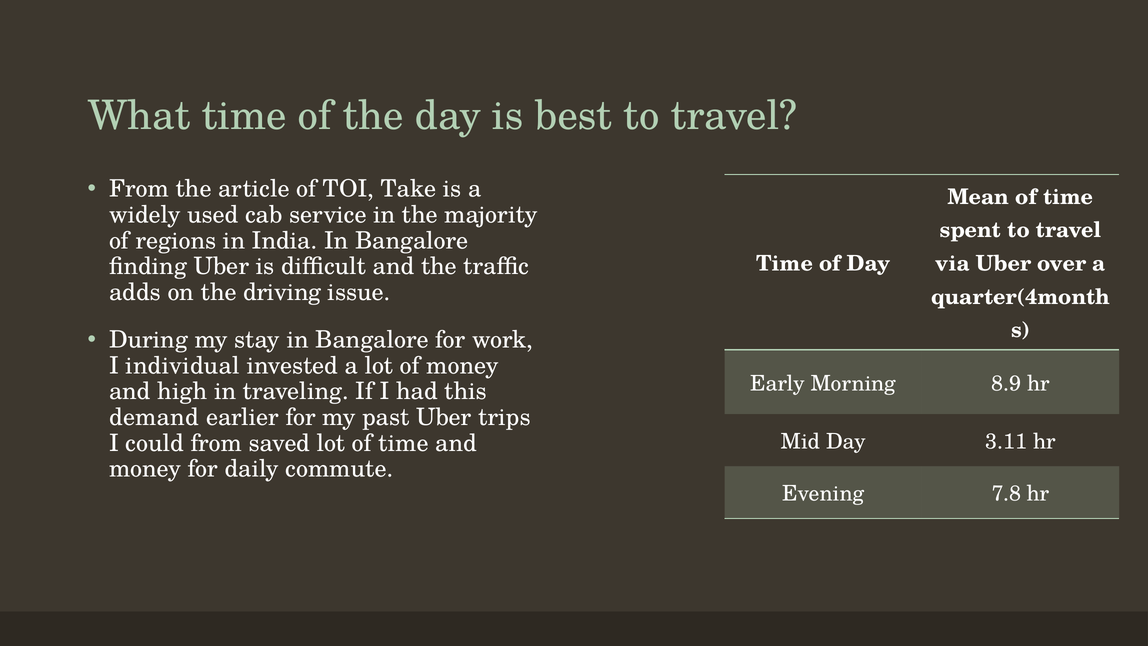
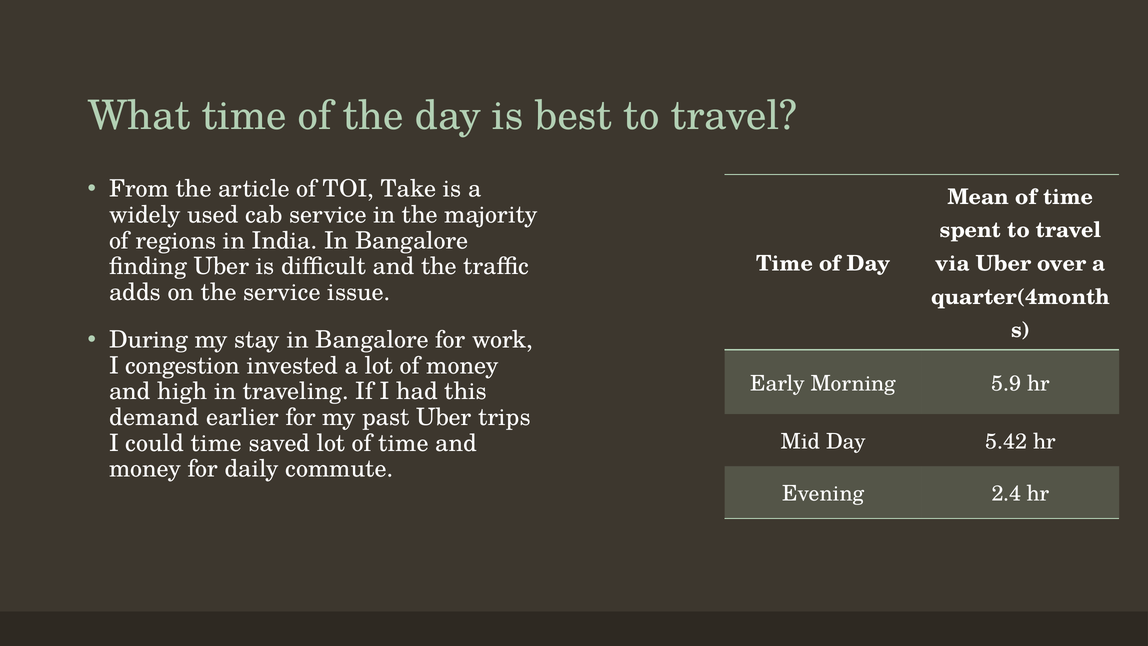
the driving: driving -> service
individual: individual -> congestion
8.9: 8.9 -> 5.9
3.11: 3.11 -> 5.42
could from: from -> time
7.8: 7.8 -> 2.4
